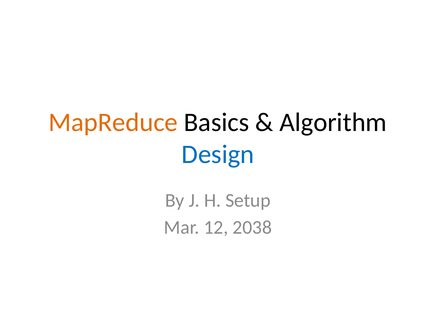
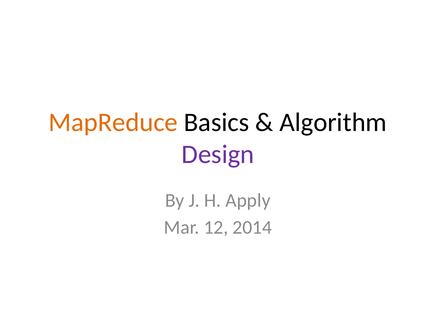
Design colour: blue -> purple
Setup: Setup -> Apply
2038: 2038 -> 2014
